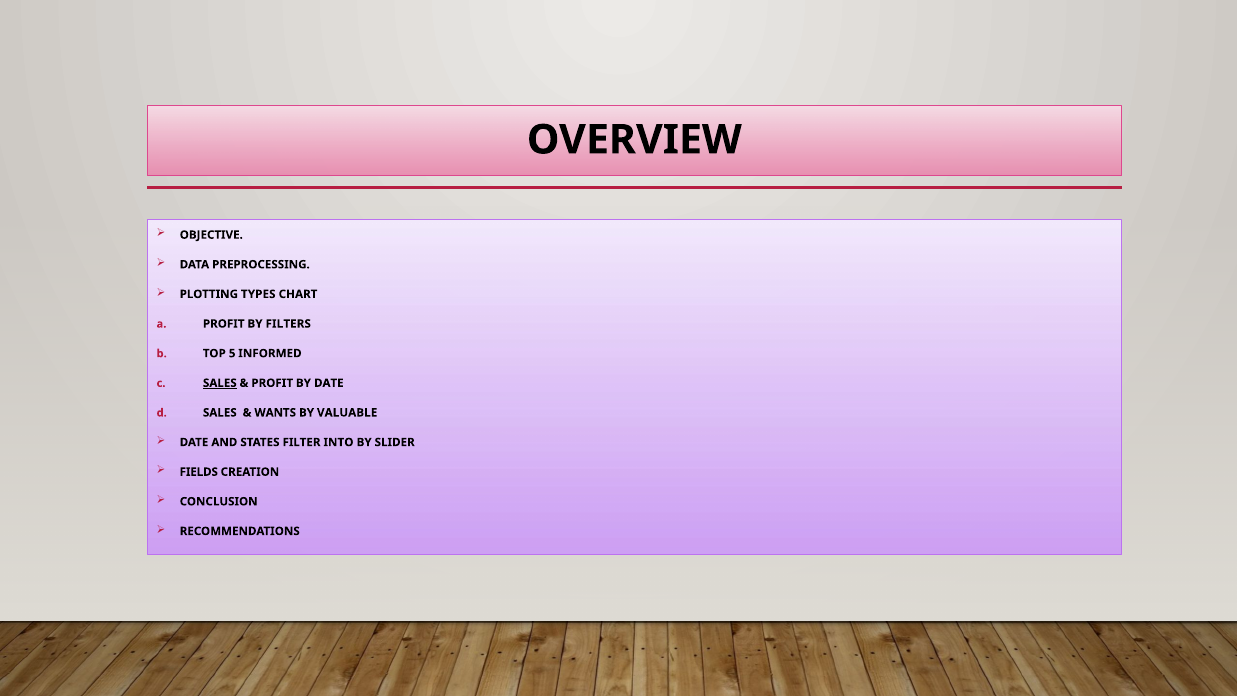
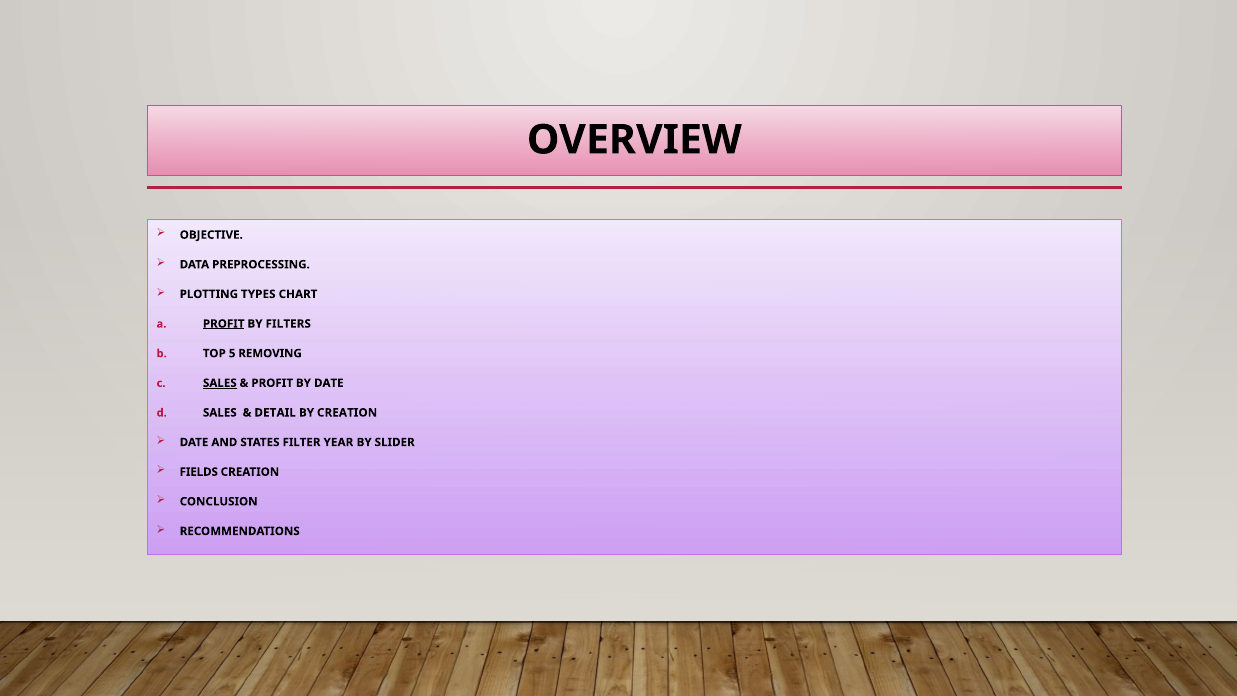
PROFIT at (224, 324) underline: none -> present
INFORMED: INFORMED -> REMOVING
WANTS: WANTS -> DETAIL
BY VALUABLE: VALUABLE -> CREATION
INTO: INTO -> YEAR
